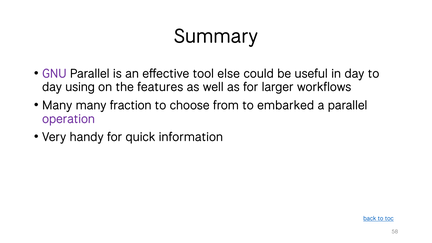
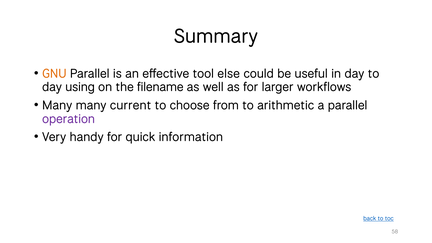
GNU colour: purple -> orange
features: features -> filename
fraction: fraction -> current
embarked: embarked -> arithmetic
